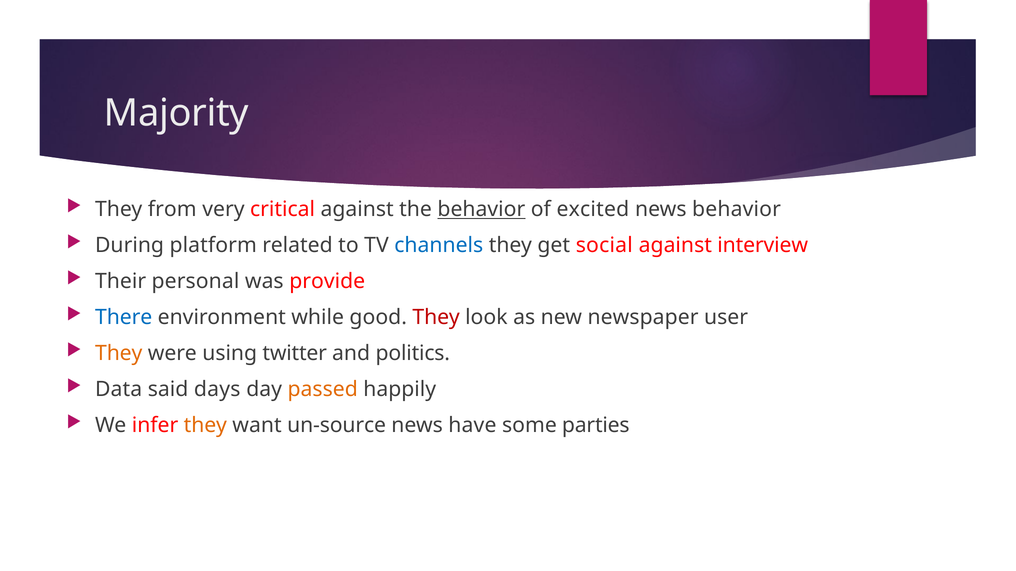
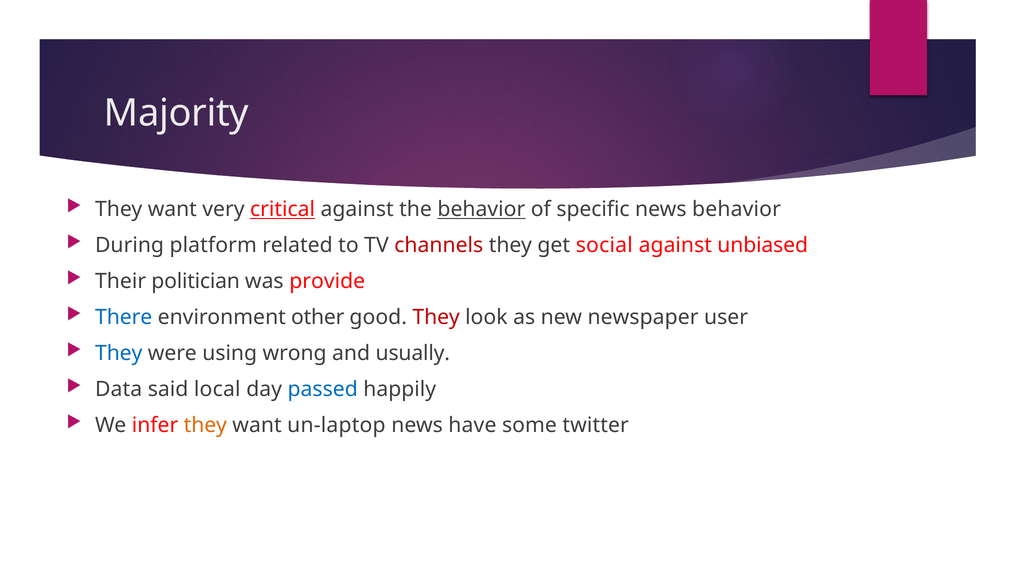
from at (172, 210): from -> want
critical underline: none -> present
excited: excited -> specific
channels colour: blue -> red
interview: interview -> unbiased
personal: personal -> politician
while: while -> other
They at (119, 354) colour: orange -> blue
twitter: twitter -> wrong
politics: politics -> usually
days: days -> local
passed colour: orange -> blue
un-source: un-source -> un-laptop
parties: parties -> twitter
